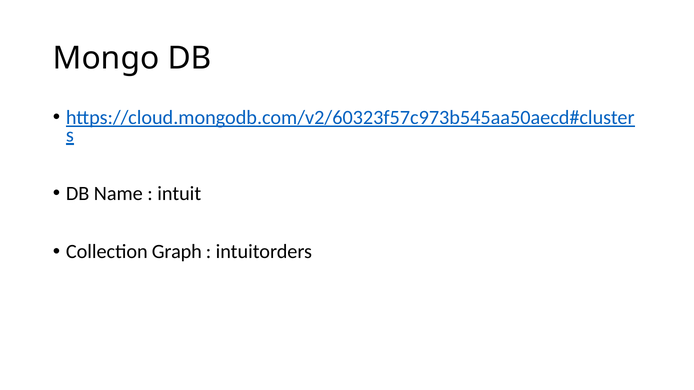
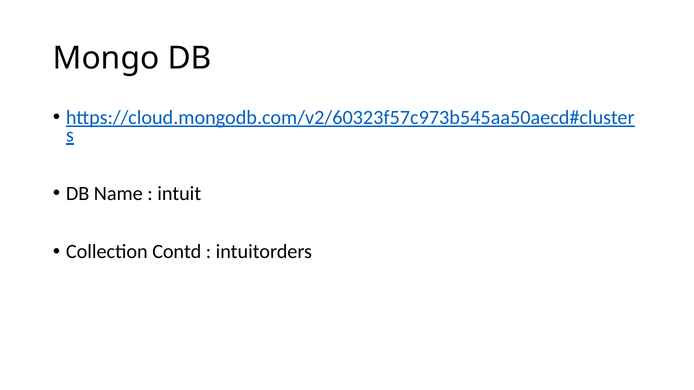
Graph: Graph -> Contd
